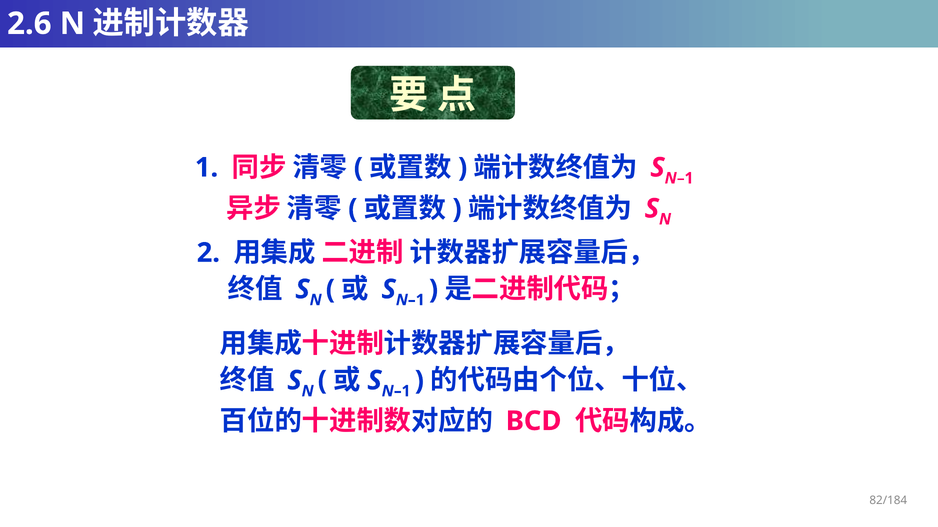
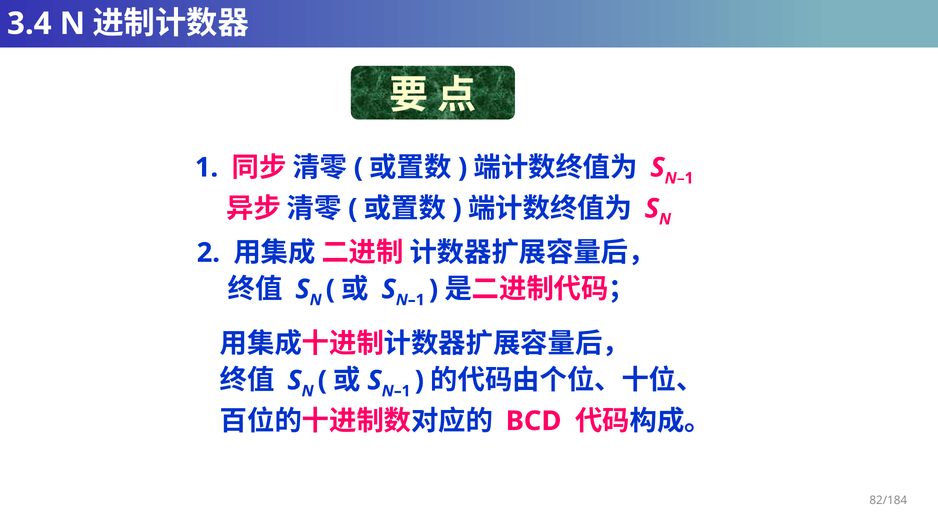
2.6: 2.6 -> 3.4
